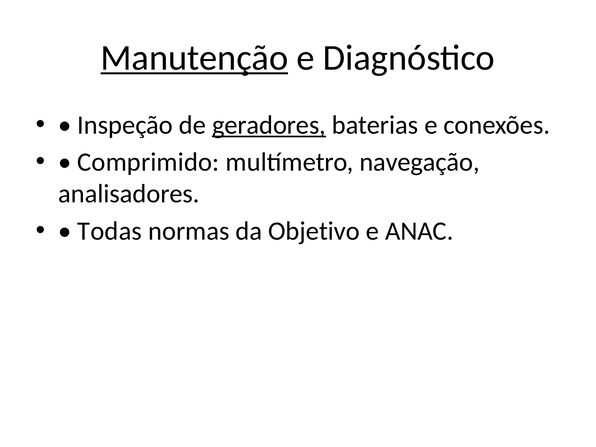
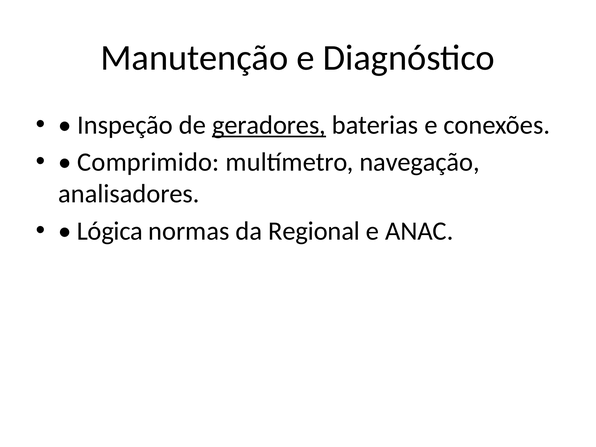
Manutenção underline: present -> none
Todas: Todas -> Lógica
Objetivo: Objetivo -> Regional
